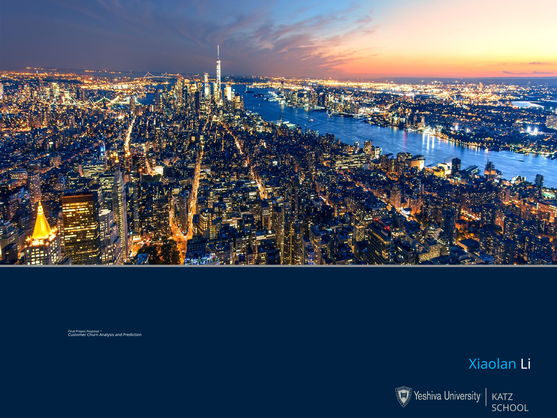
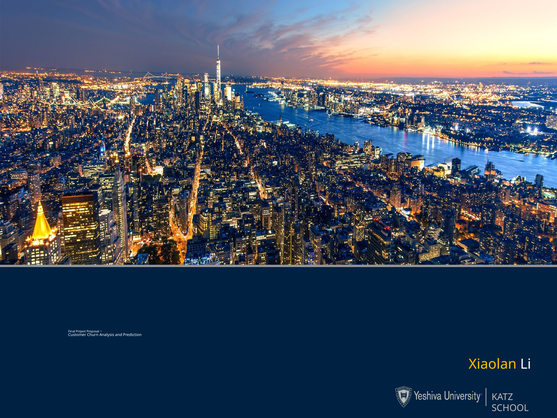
Xiaolan colour: light blue -> yellow
